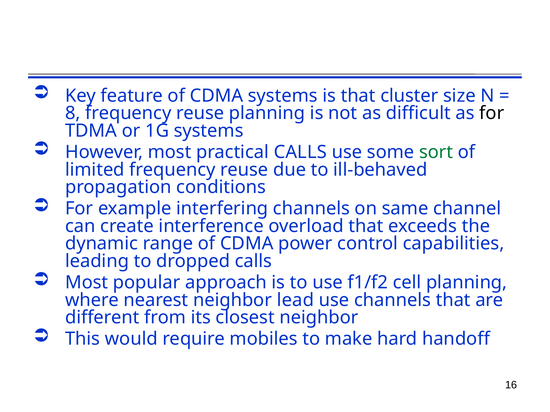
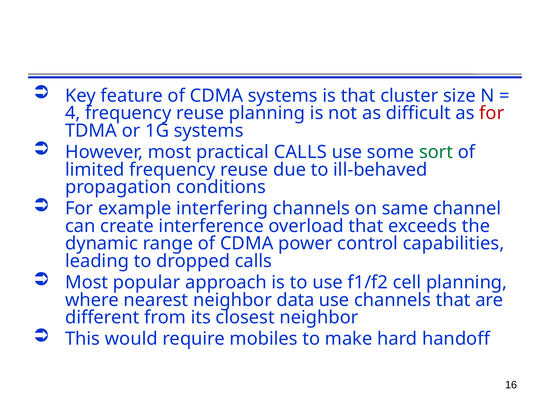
8: 8 -> 4
for at (492, 113) colour: black -> red
lead: lead -> data
